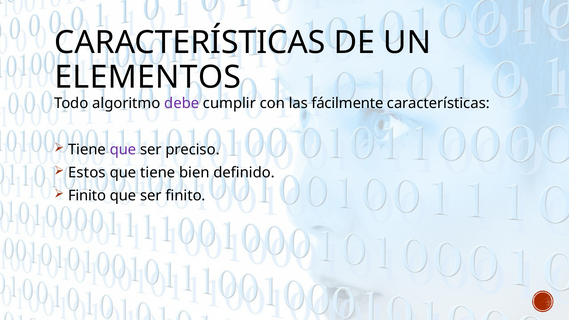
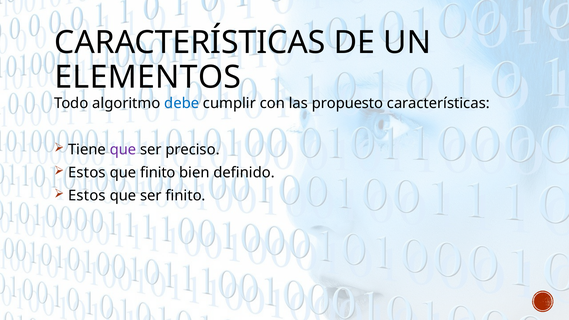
debe colour: purple -> blue
fácilmente: fácilmente -> propuesto
que tiene: tiene -> finito
Finito at (87, 196): Finito -> Estos
